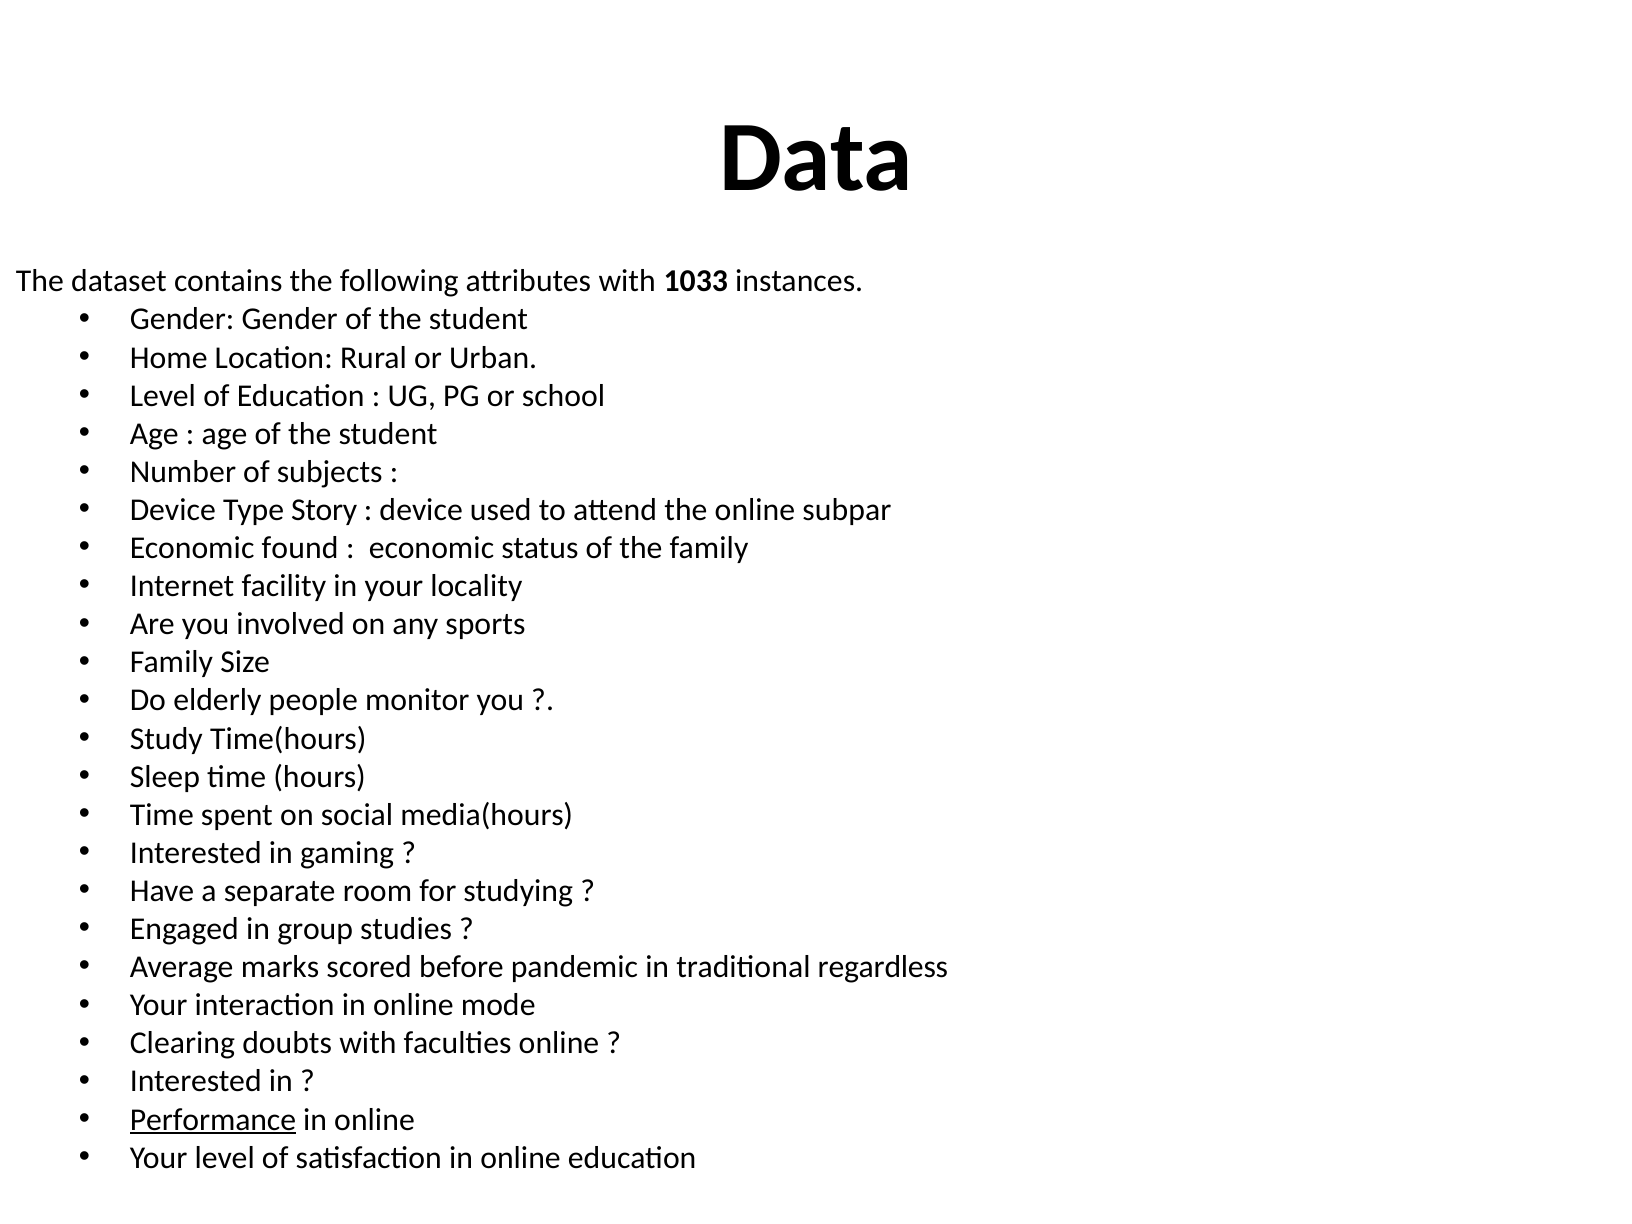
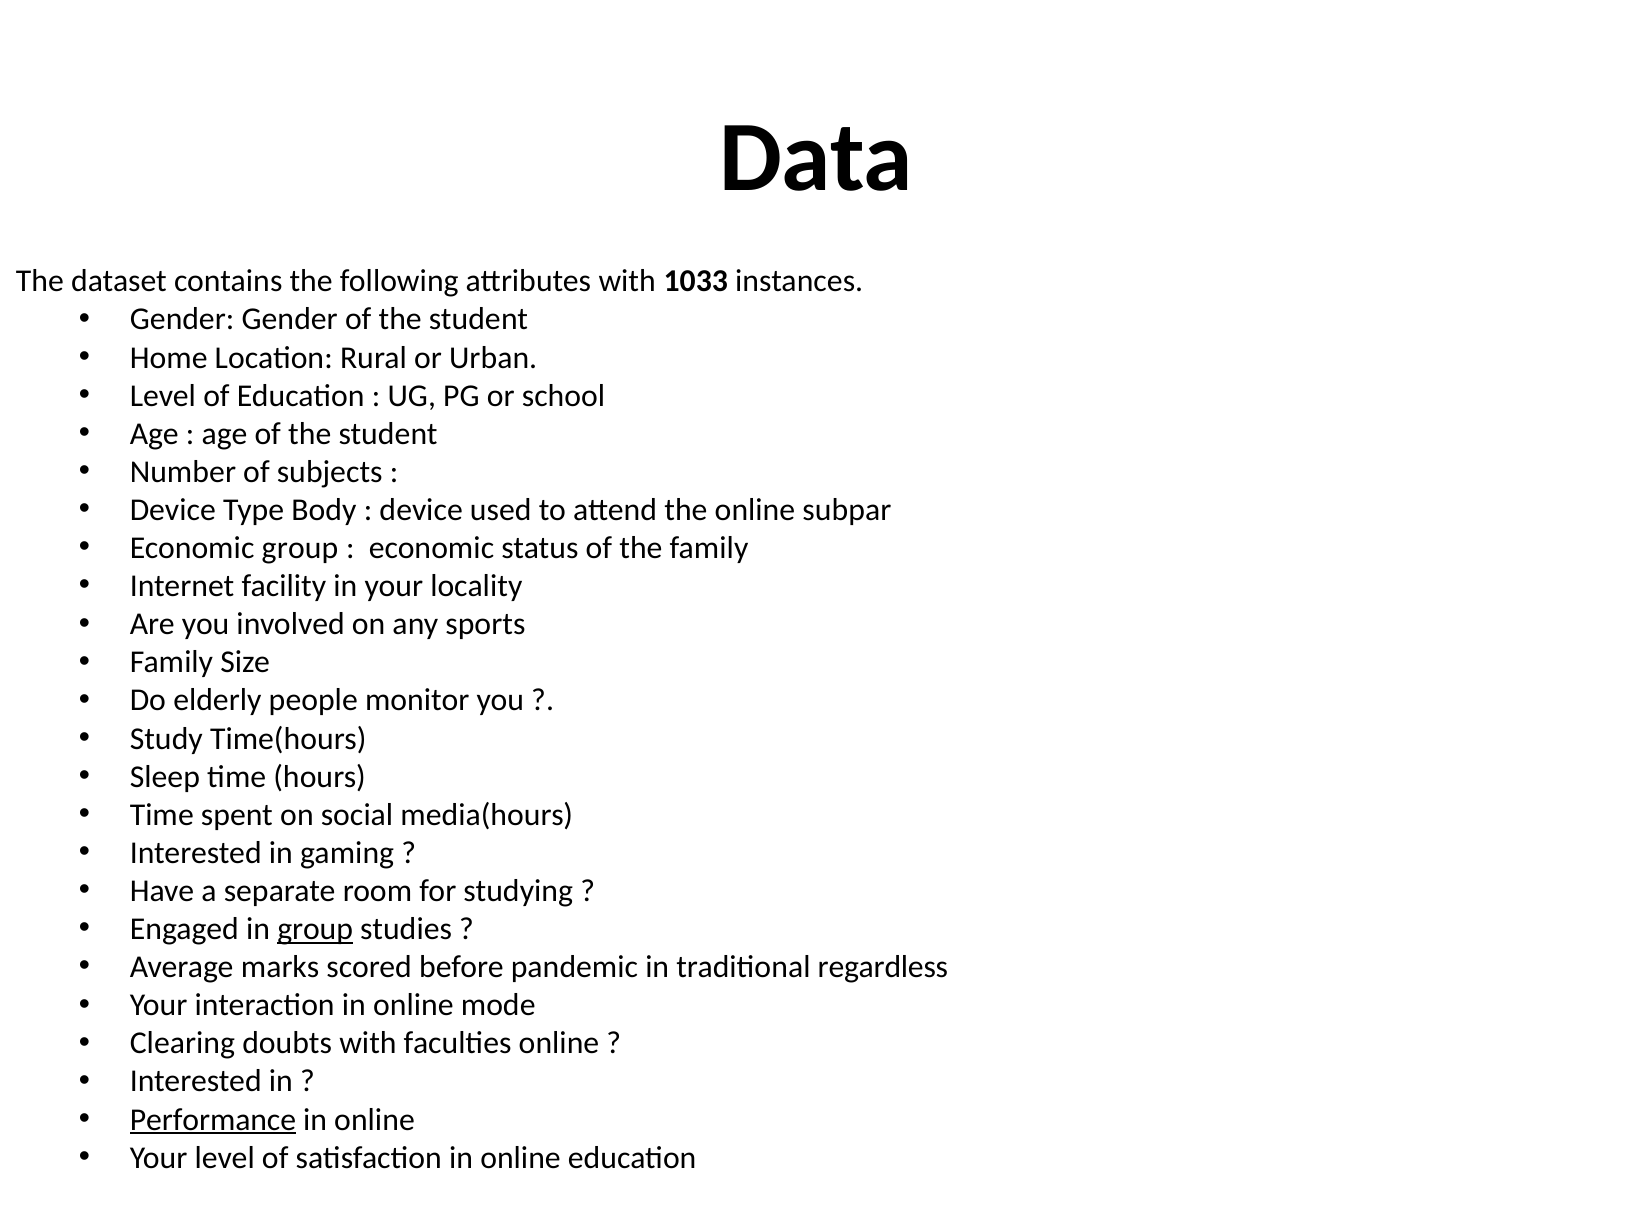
Story: Story -> Body
Economic found: found -> group
group at (315, 929) underline: none -> present
